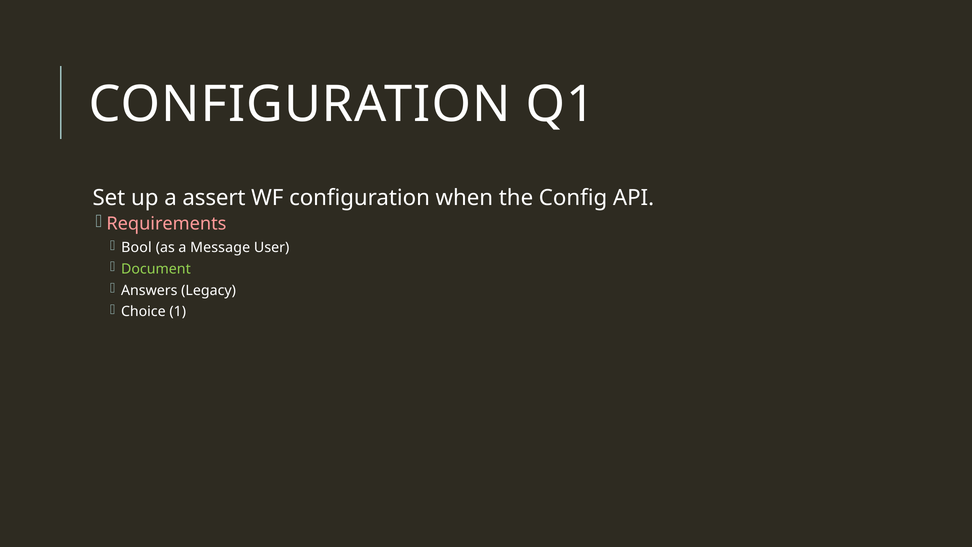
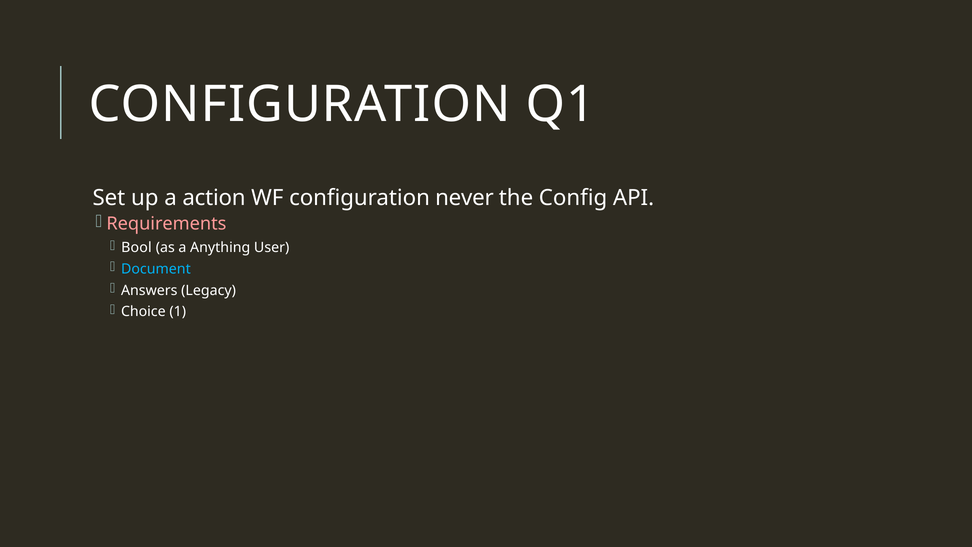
assert: assert -> action
when: when -> never
Message: Message -> Anything
Document colour: light green -> light blue
